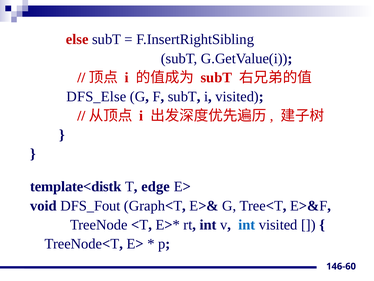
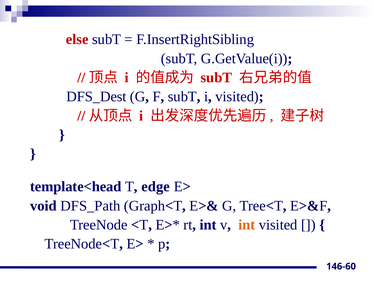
DFS_Else: DFS_Else -> DFS_Dest
template<distk: template<distk -> template<head
DFS_Fout: DFS_Fout -> DFS_Path
int at (247, 224) colour: blue -> orange
